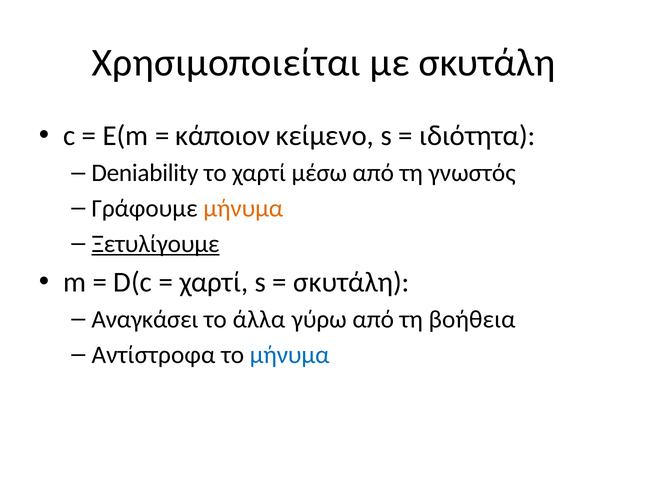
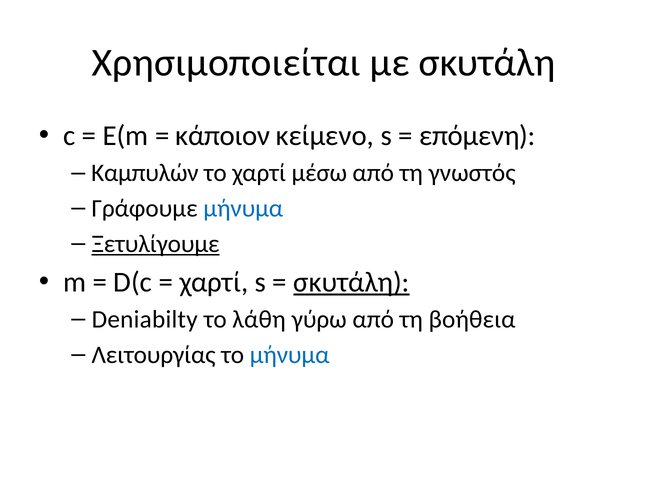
ιδιότητα: ιδιότητα -> επόμενη
Deniability: Deniability -> Καμπυλών
μήνυμα at (243, 208) colour: orange -> blue
σκυτάλη at (352, 282) underline: none -> present
Αναγκάσει: Αναγκάσει -> Deniabilty
άλλα: άλλα -> λάθη
Αντίστροφα: Αντίστροφα -> Λειτουργίας
